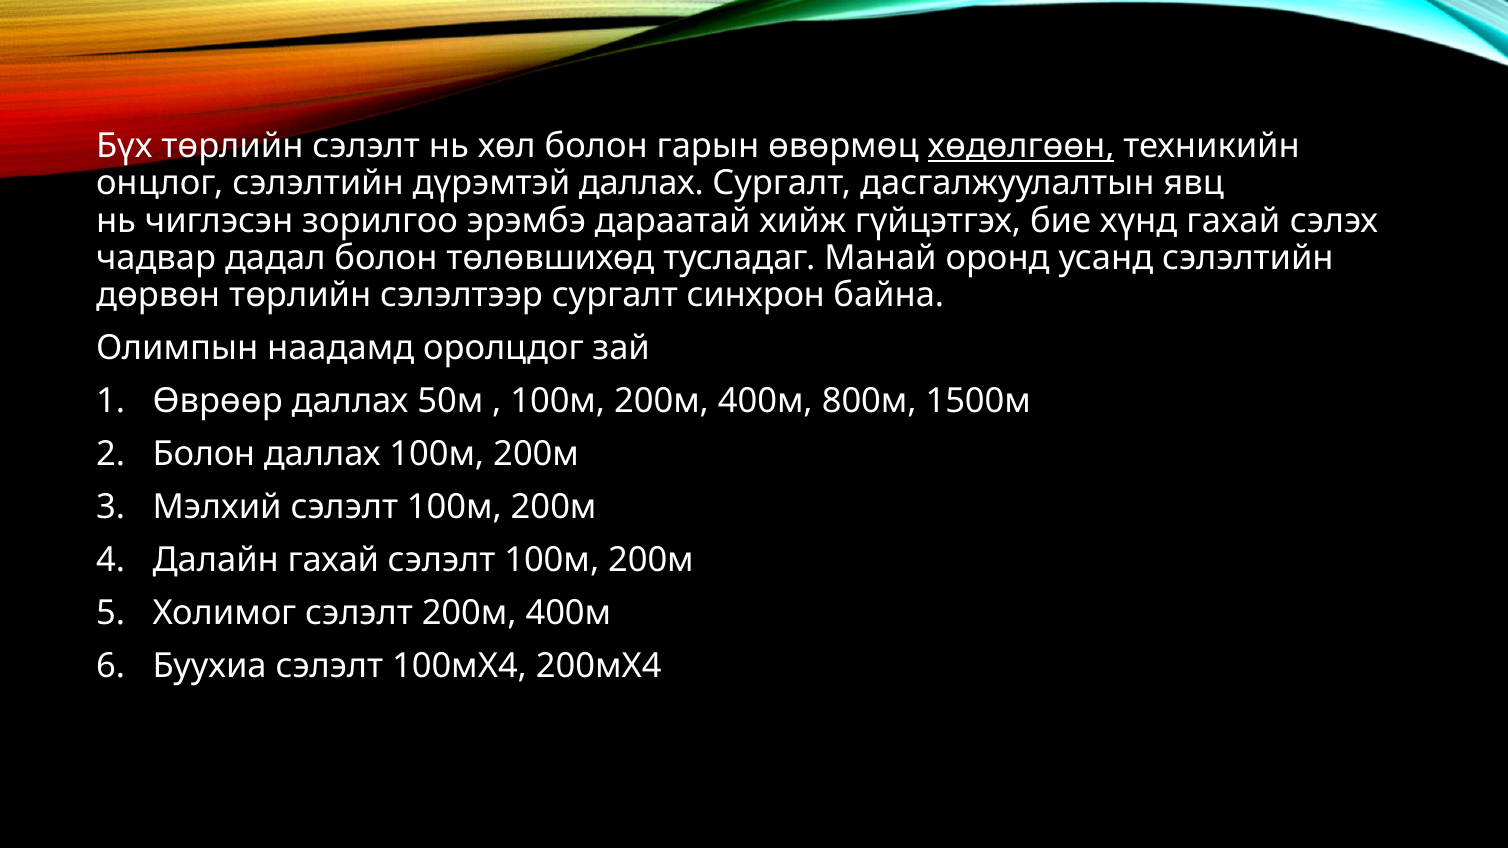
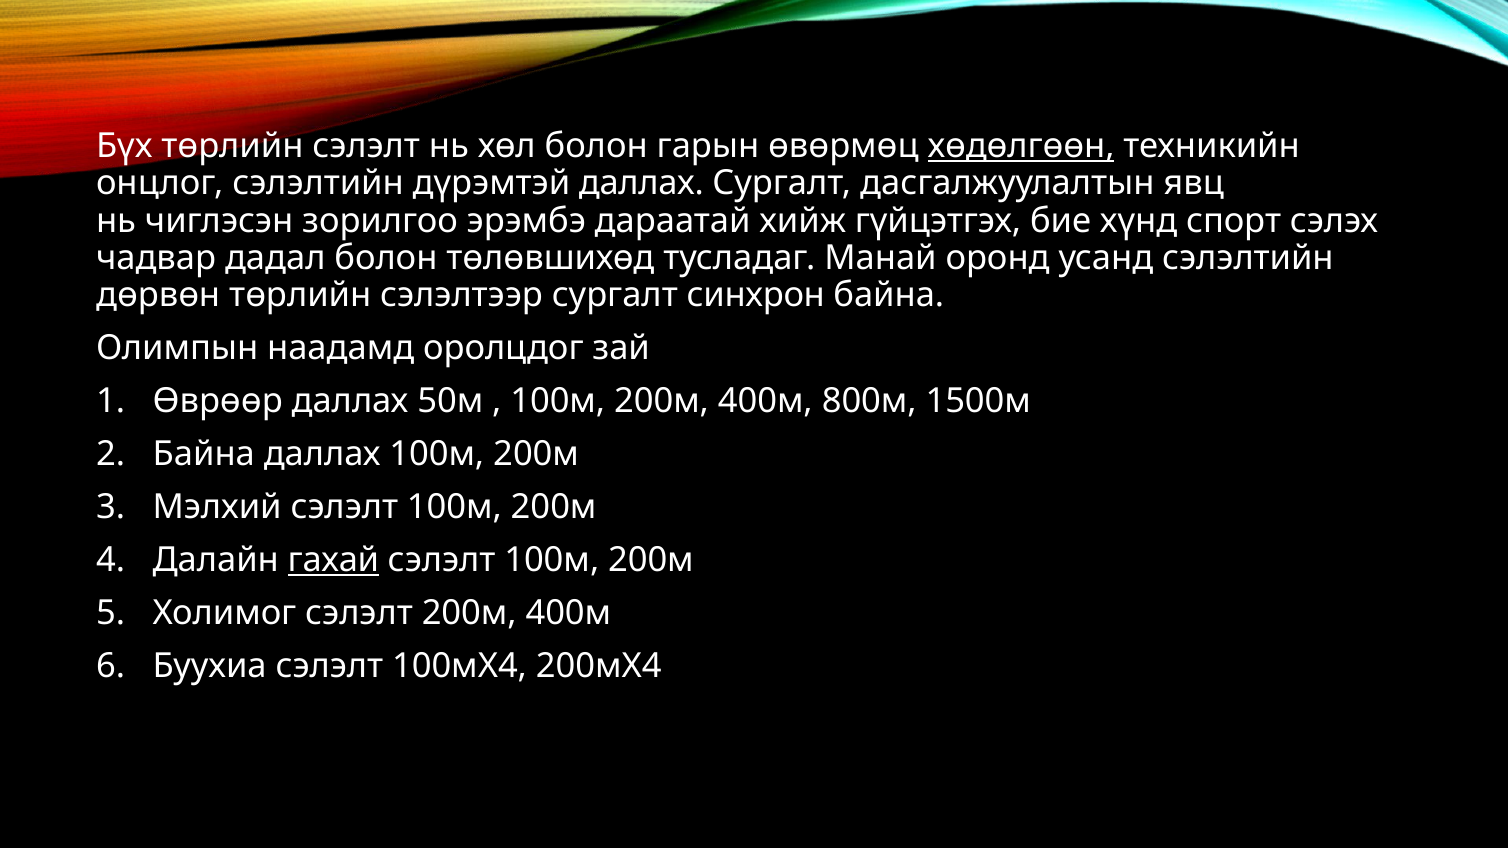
хүнд гахай: гахай -> спорт
Болон at (204, 454): Болон -> Байна
гахай at (333, 560) underline: none -> present
